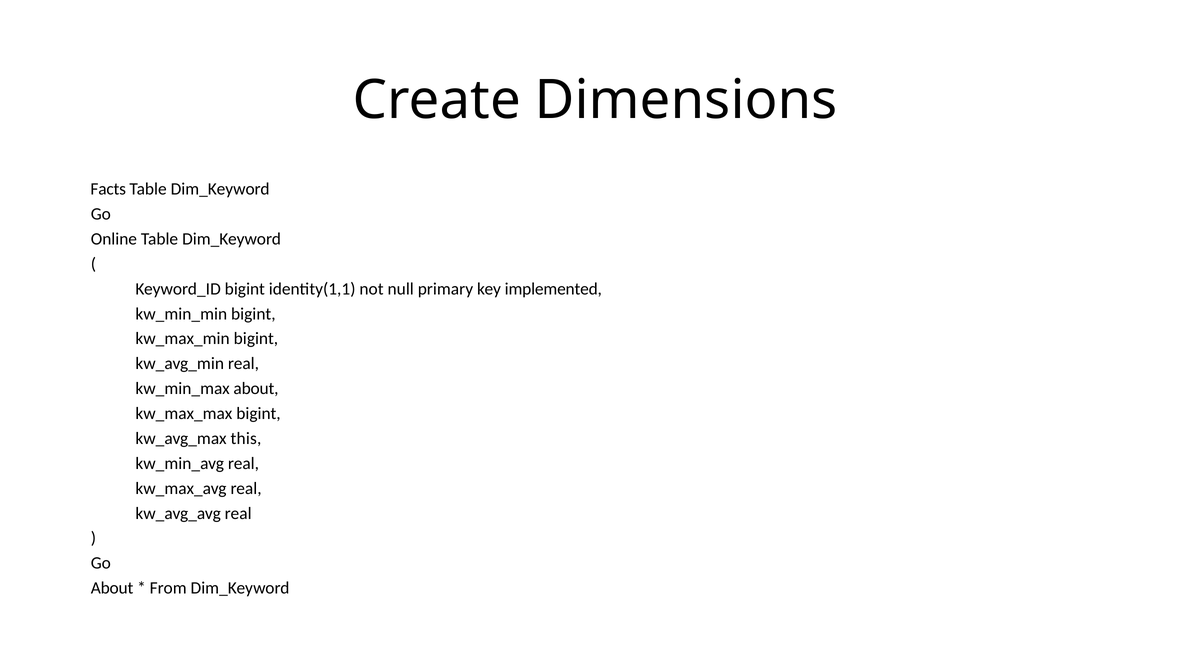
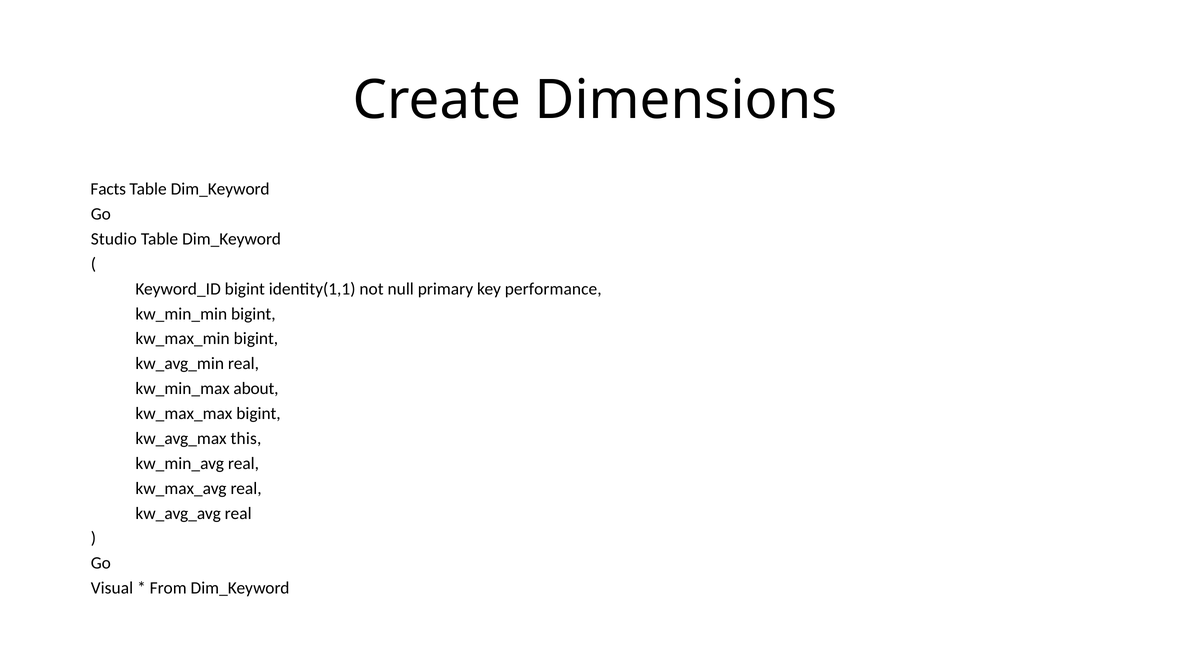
Online: Online -> Studio
implemented: implemented -> performance
About at (112, 588): About -> Visual
